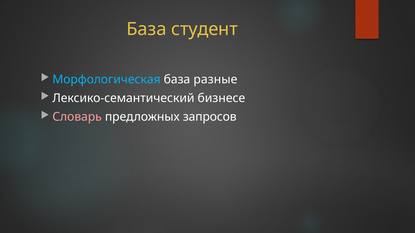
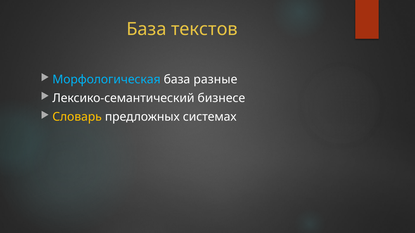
студент: студент -> текстов
Словарь colour: pink -> yellow
запросов: запросов -> системах
